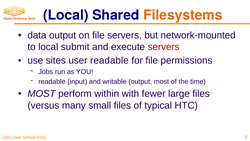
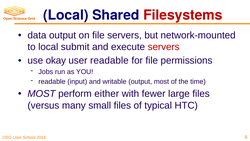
Filesystems colour: orange -> red
sites: sites -> okay
within: within -> either
